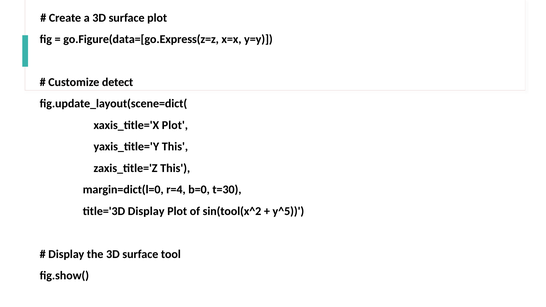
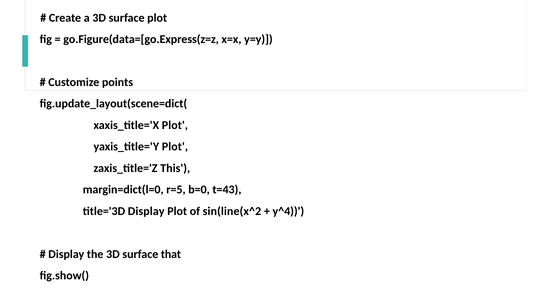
detect: detect -> points
yaxis_title='Y This: This -> Plot
r=4: r=4 -> r=5
t=30: t=30 -> t=43
sin(tool(x^2: sin(tool(x^2 -> sin(line(x^2
y^5: y^5 -> y^4
tool: tool -> that
